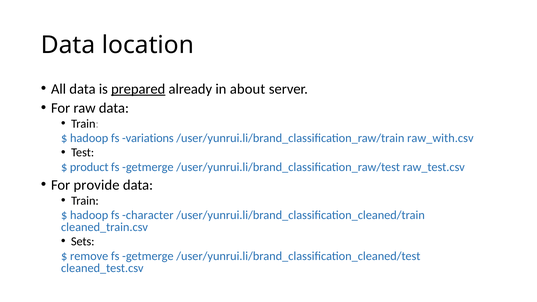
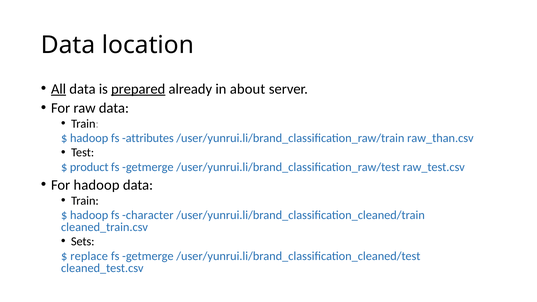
All underline: none -> present
variations: variations -> attributes
raw_with.csv: raw_with.csv -> raw_than.csv
For provide: provide -> hadoop
remove: remove -> replace
